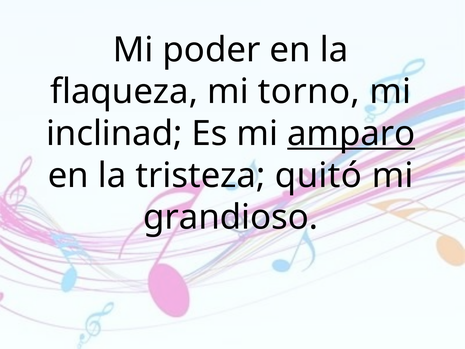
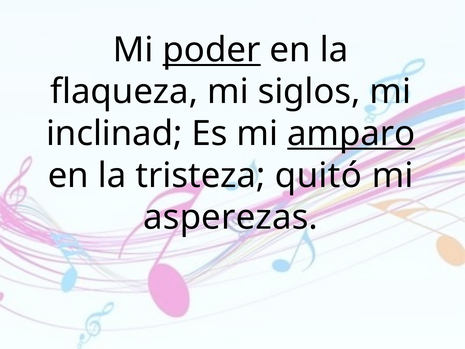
poder underline: none -> present
torno: torno -> siglos
grandioso: grandioso -> asperezas
